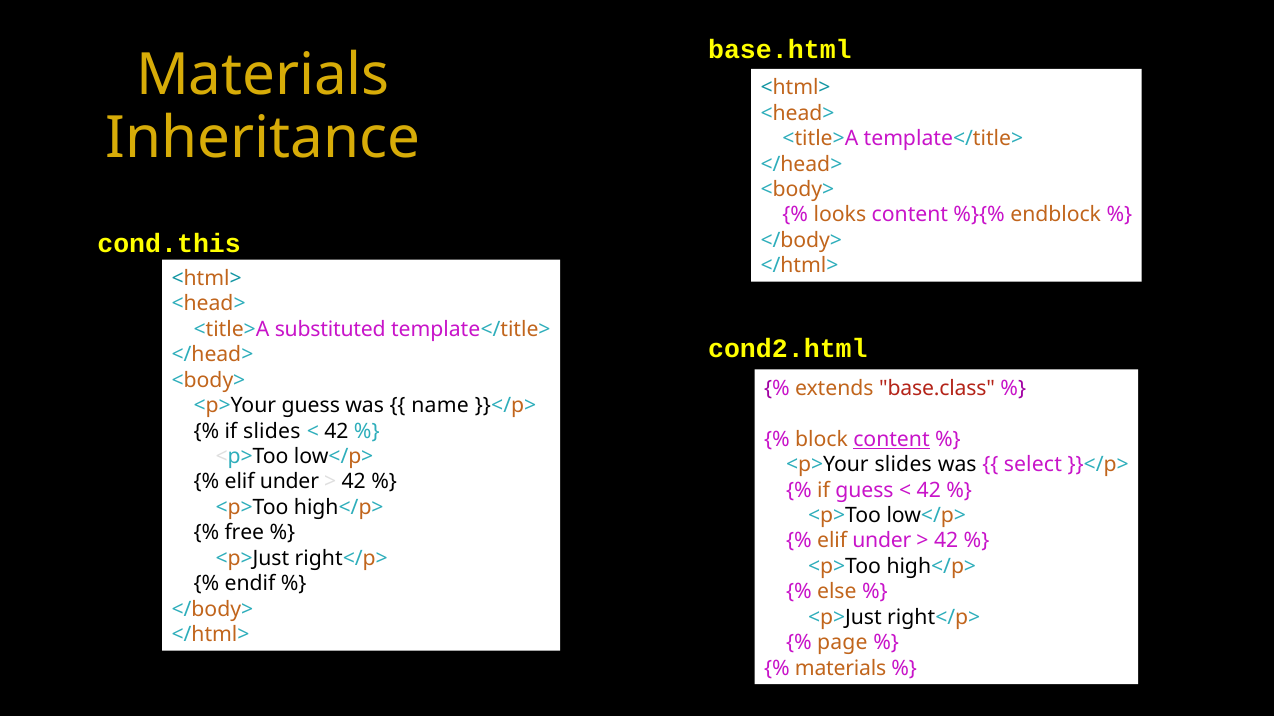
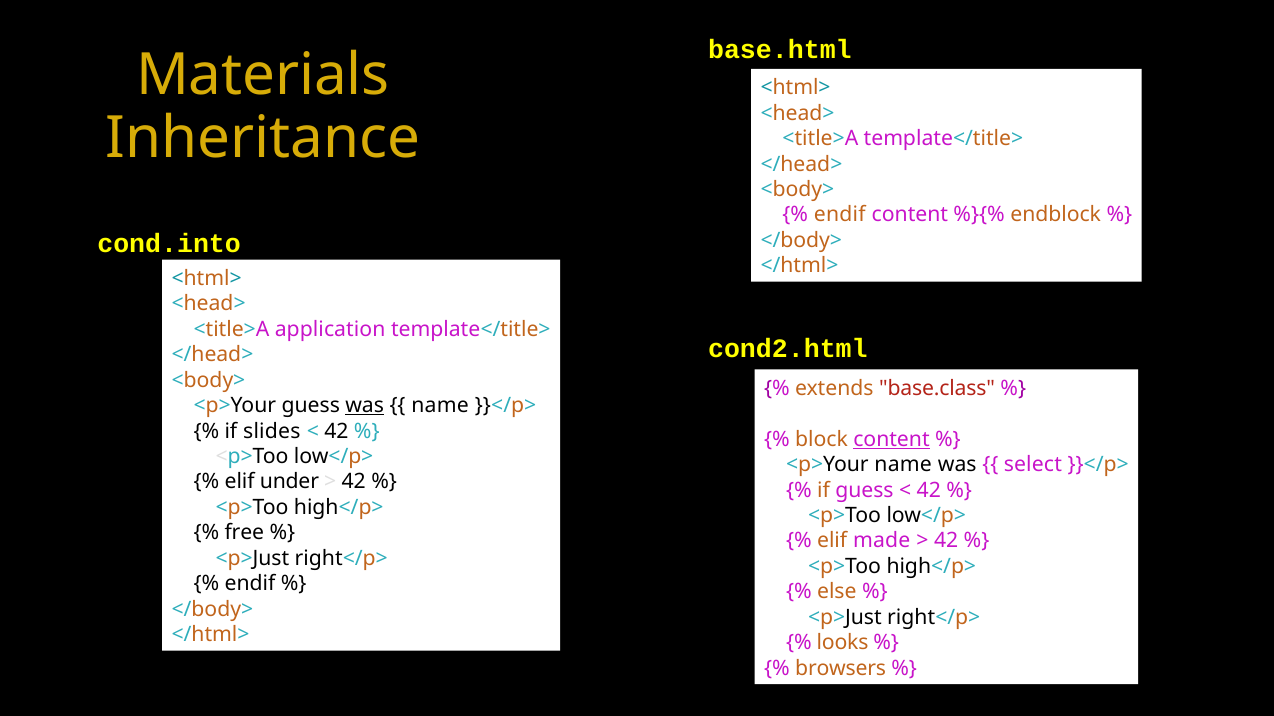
looks at (840, 215): looks -> endif
cond.this: cond.this -> cond.into
substituted: substituted -> application
was at (365, 406) underline: none -> present
<p>Your slides: slides -> name
under at (882, 541): under -> made
page: page -> looks
materials at (841, 669): materials -> browsers
